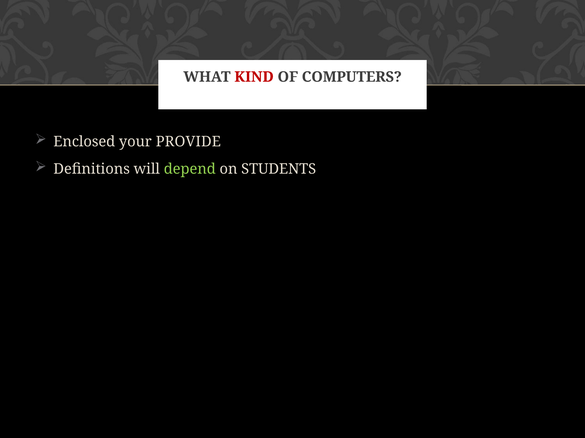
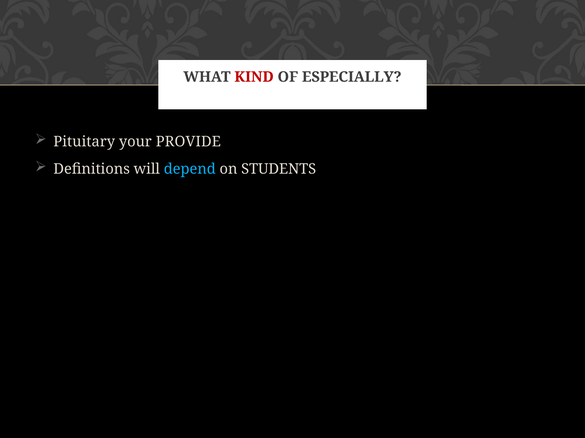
COMPUTERS: COMPUTERS -> ESPECIALLY
Enclosed: Enclosed -> Pituitary
depend colour: light green -> light blue
